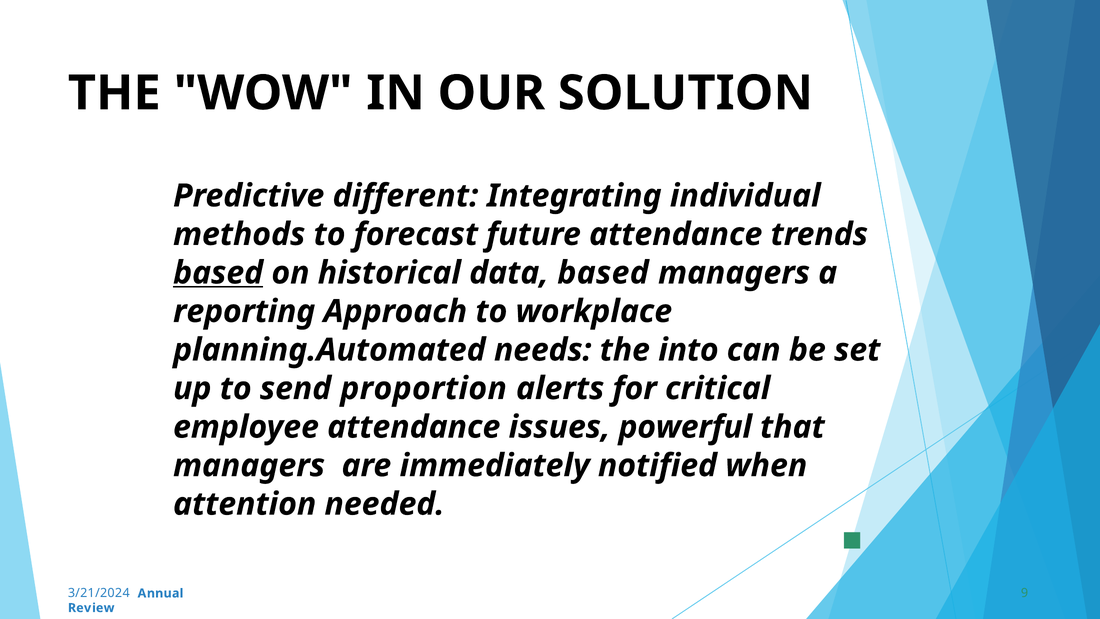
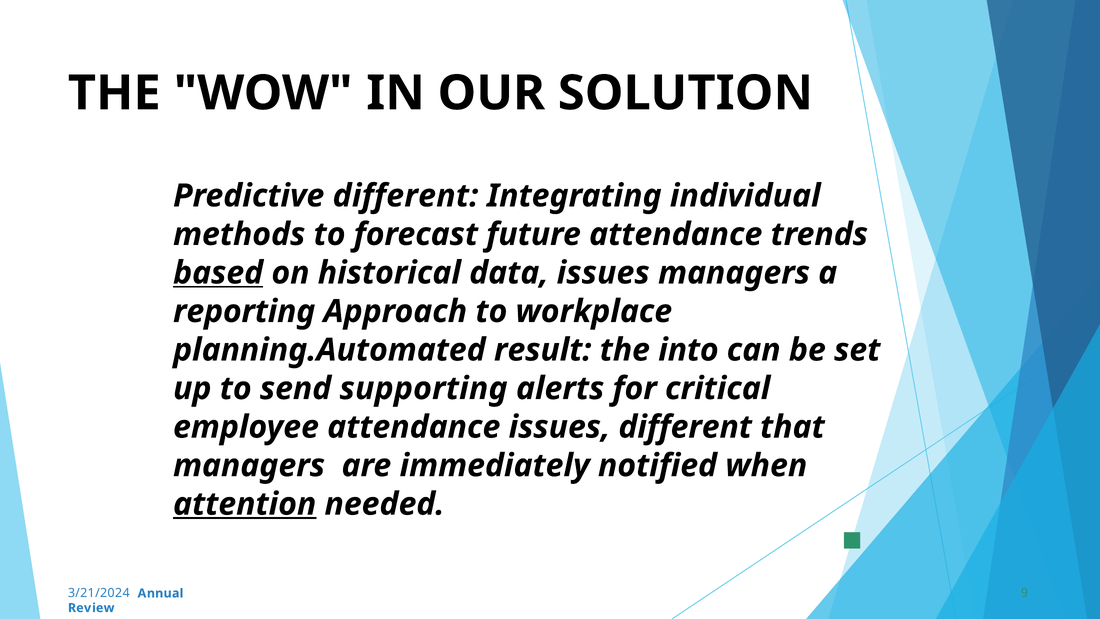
data based: based -> issues
needs: needs -> result
proportion: proportion -> supporting
issues powerful: powerful -> different
attention underline: none -> present
